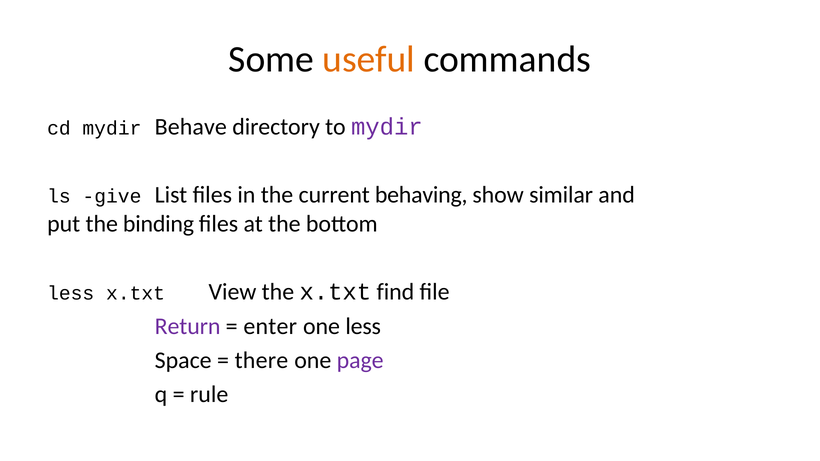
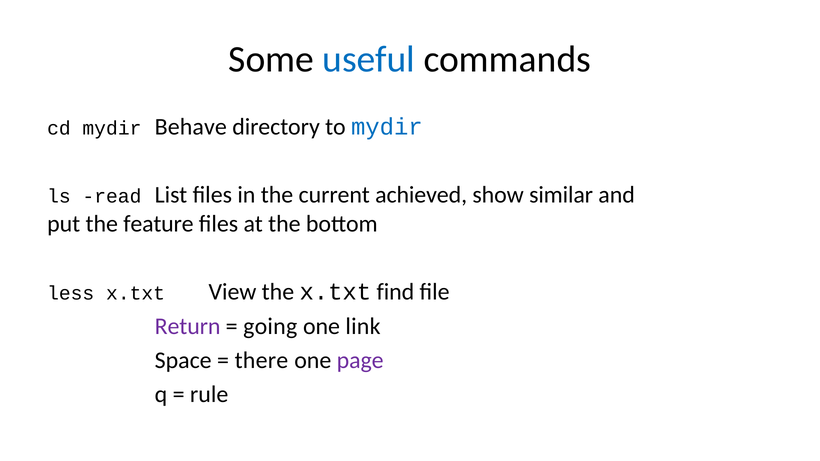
useful colour: orange -> blue
mydir at (387, 127) colour: purple -> blue
give: give -> read
behaving: behaving -> achieved
binding: binding -> feature
enter: enter -> going
one less: less -> link
